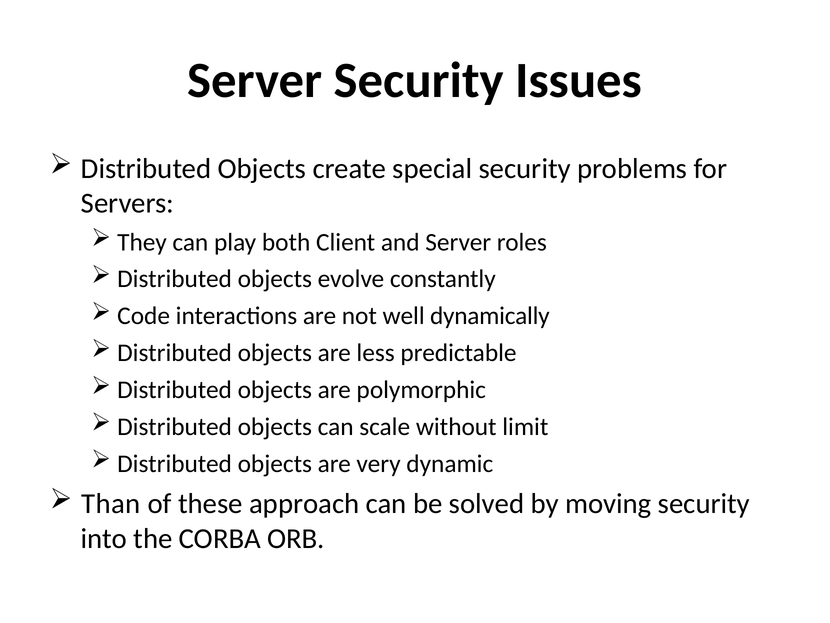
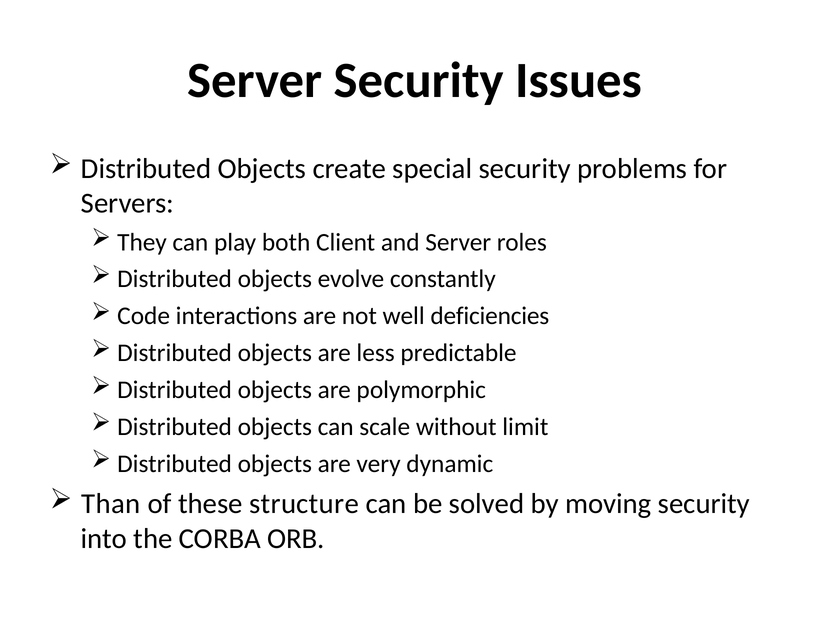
dynamically: dynamically -> deficiencies
approach: approach -> structure
